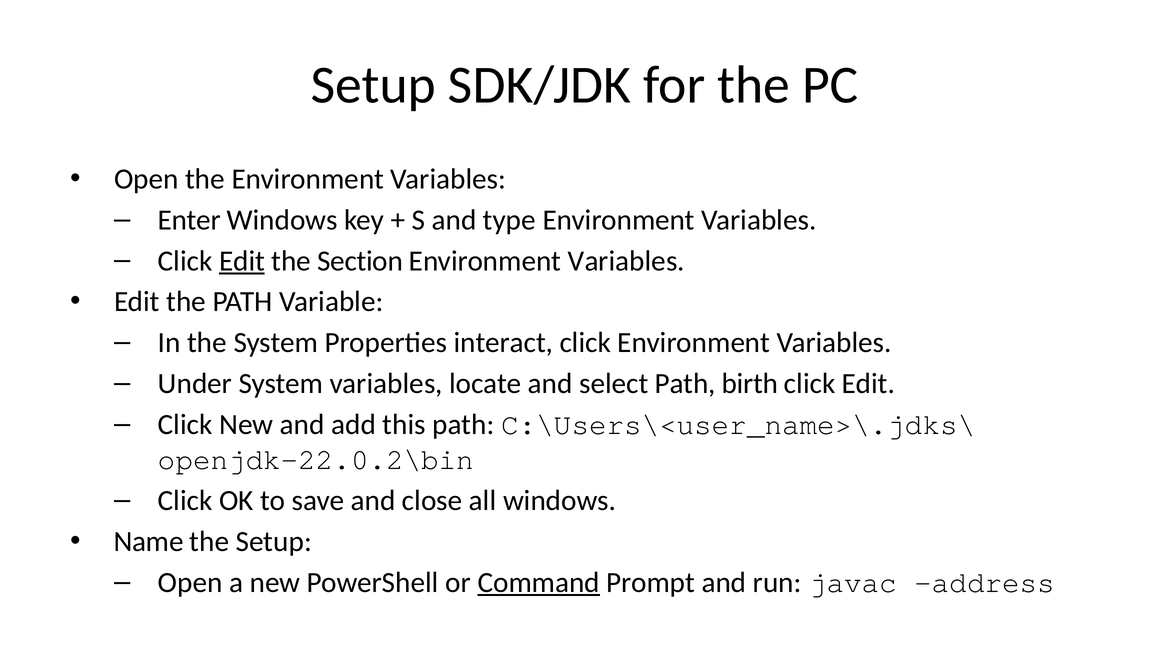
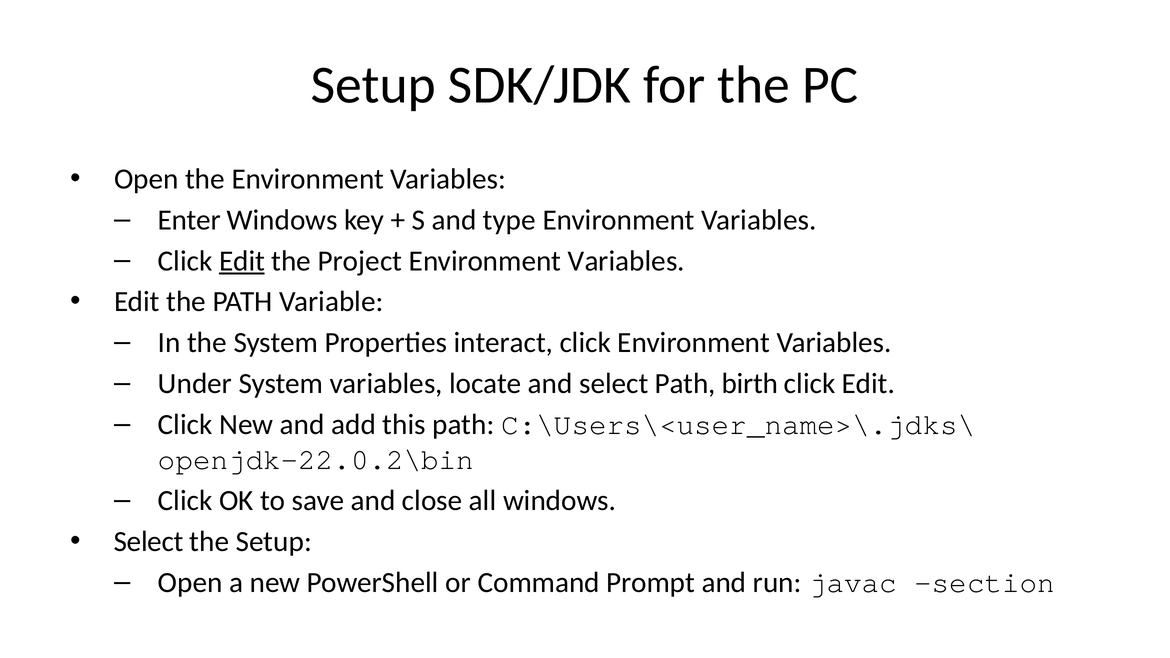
Section: Section -> Project
Name at (149, 542): Name -> Select
Command underline: present -> none
address: address -> section
